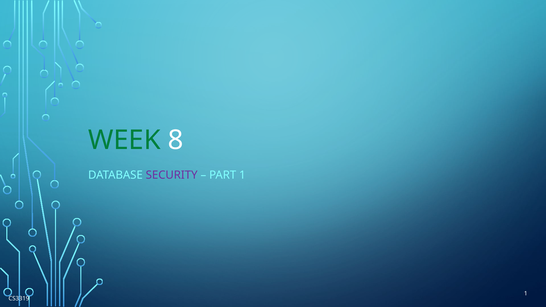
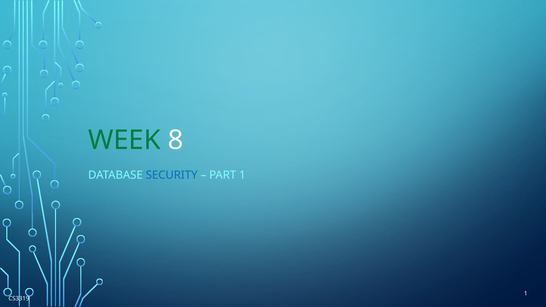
SECURITY colour: purple -> blue
